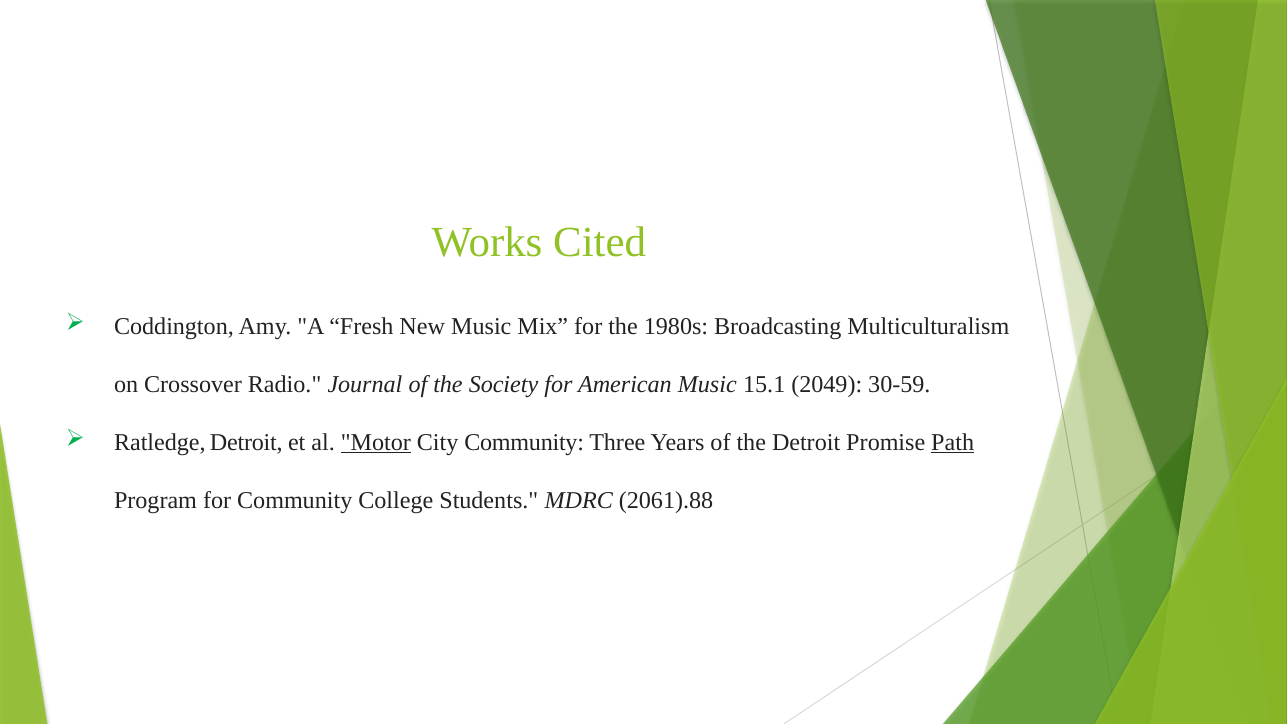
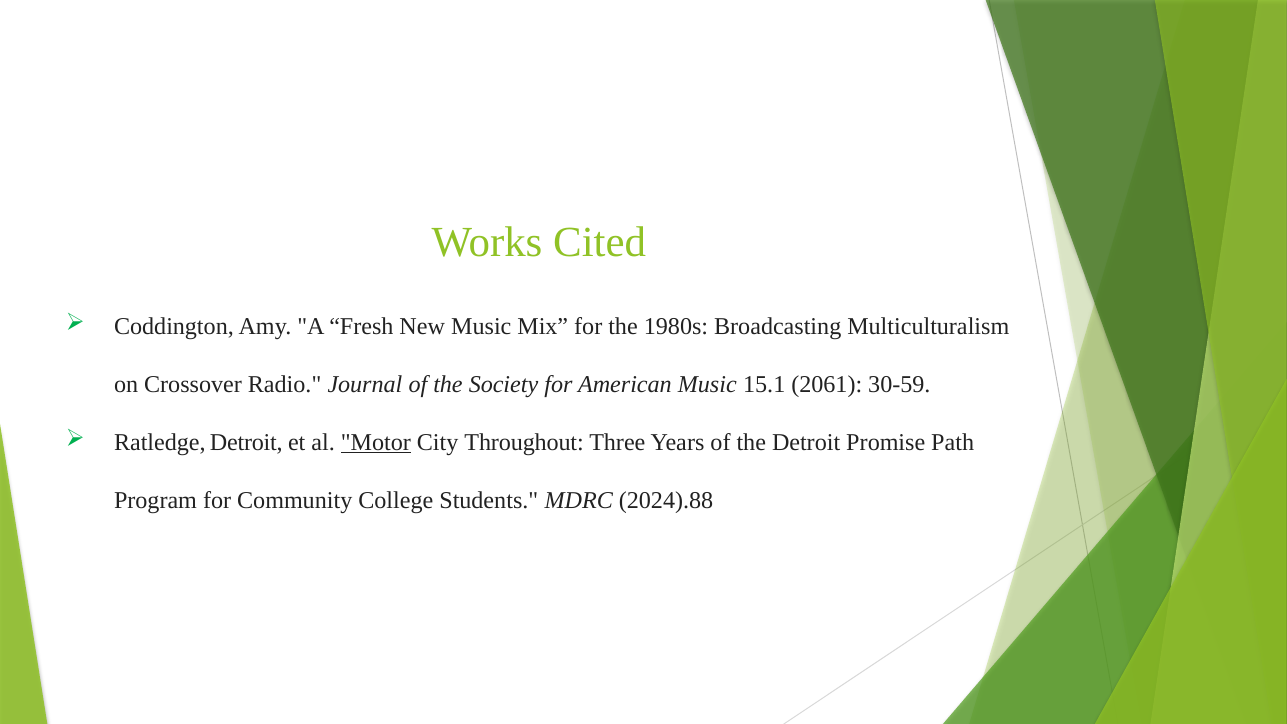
2049: 2049 -> 2061
City Community: Community -> Throughout
Path underline: present -> none
2061).88: 2061).88 -> 2024).88
